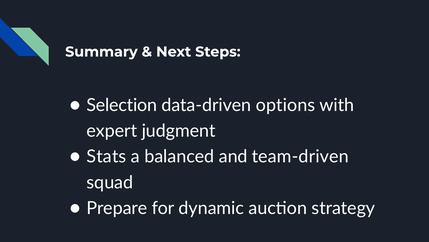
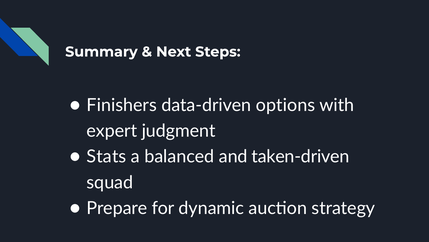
Selection: Selection -> Finishers
team-driven: team-driven -> taken-driven
